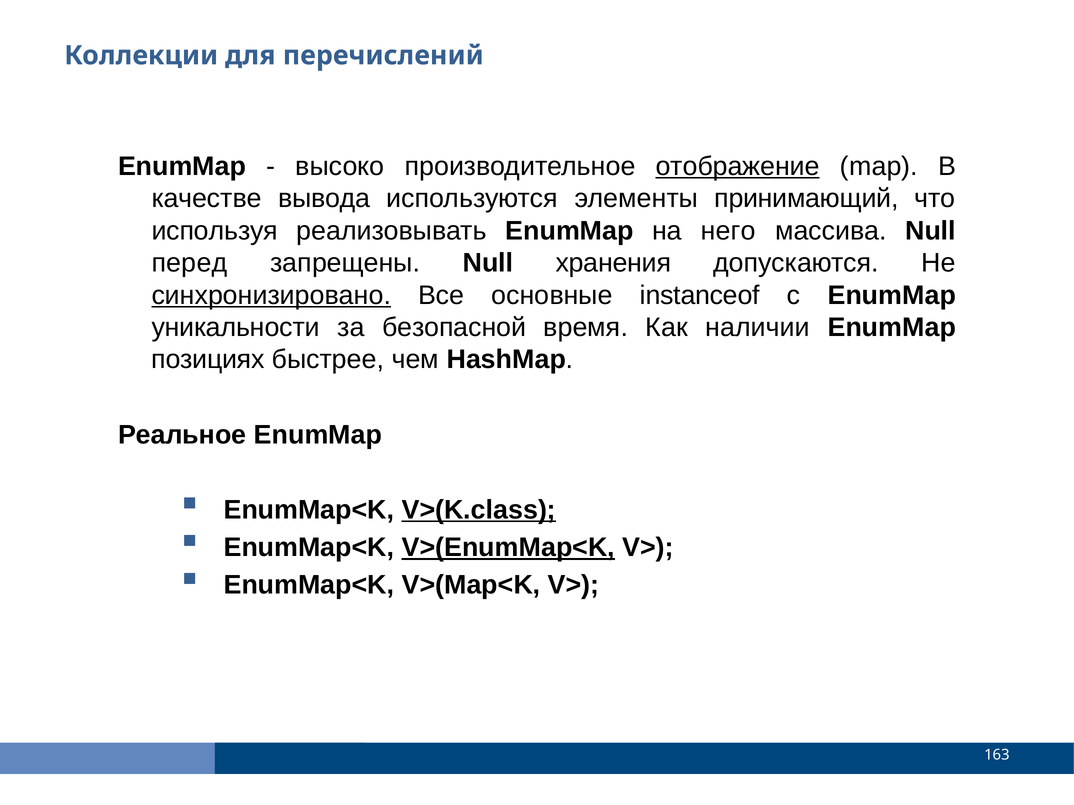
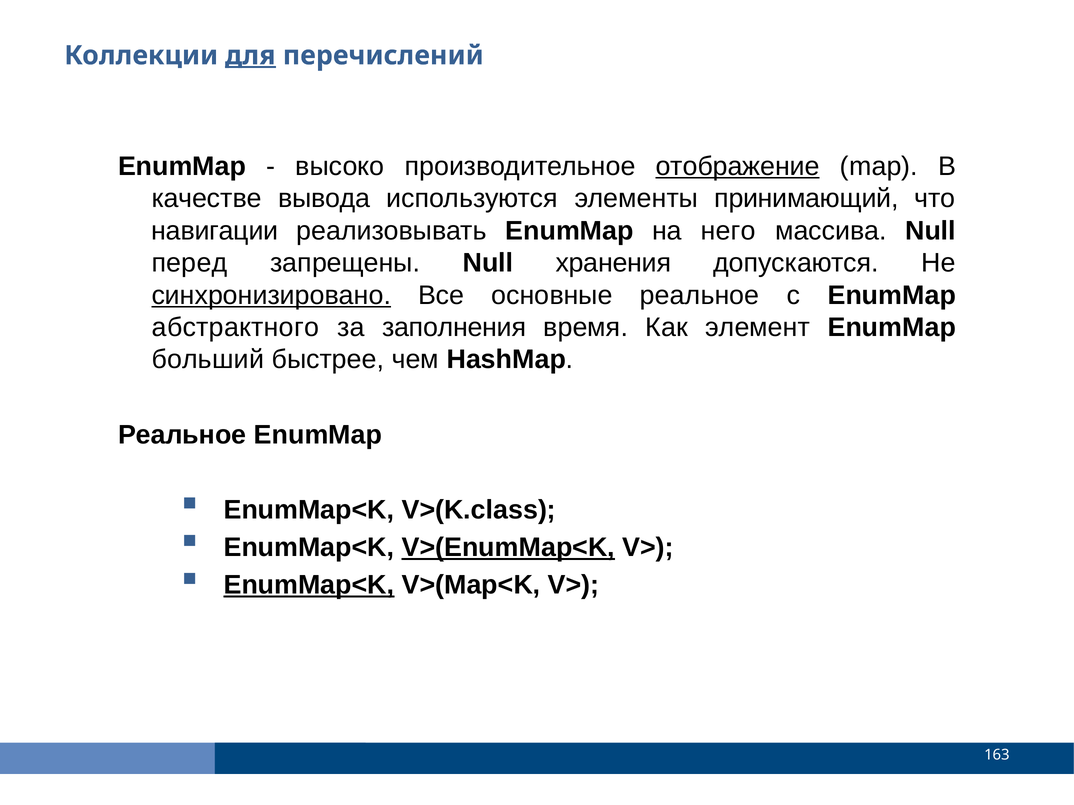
для underline: none -> present
используя: используя -> навигации
основные instanceof: instanceof -> реальное
уникальности: уникальности -> абстрактного
безопасной: безопасной -> заполнения
наличии: наличии -> элемент
позициях: позициях -> больший
V>(K.class underline: present -> none
EnumMap<K at (309, 585) underline: none -> present
